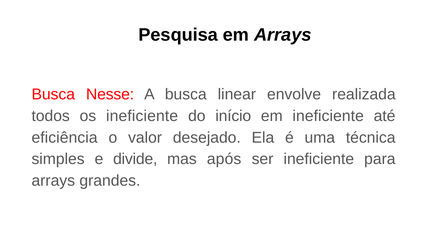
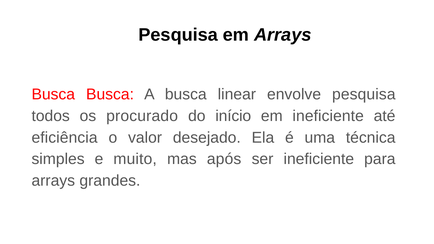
Busca Nesse: Nesse -> Busca
envolve realizada: realizada -> pesquisa
os ineficiente: ineficiente -> procurado
divide: divide -> muito
